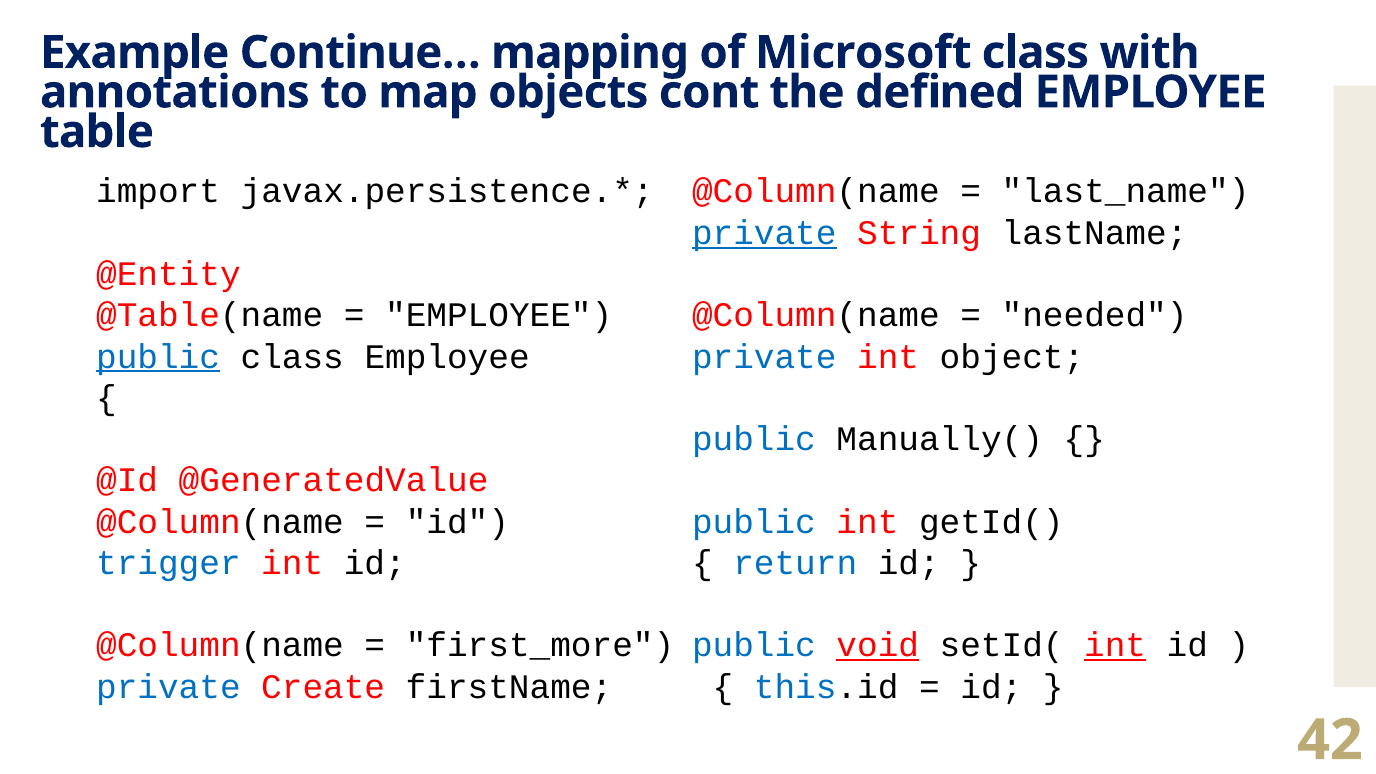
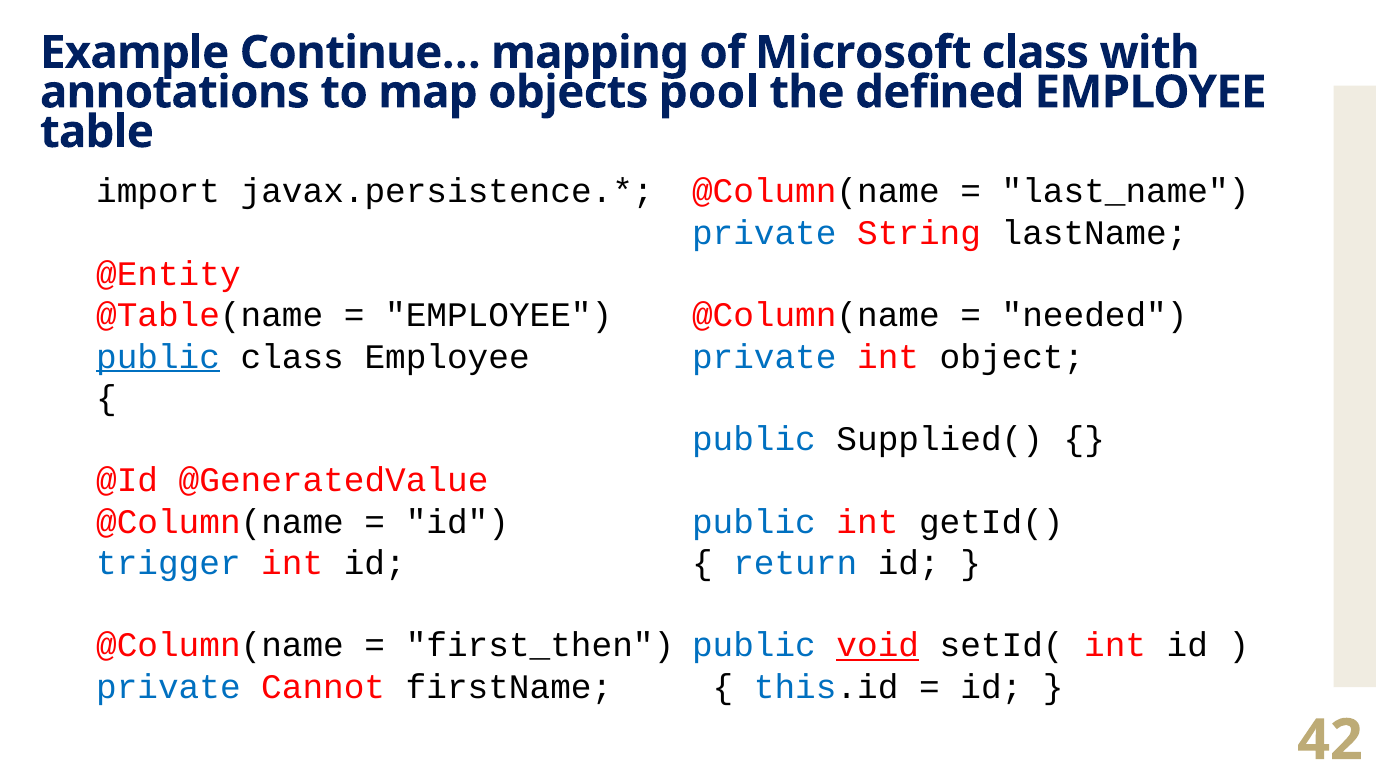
cont: cont -> pool
private at (764, 233) underline: present -> none
Manually(: Manually( -> Supplied(
first_more: first_more -> first_then
int at (1115, 646) underline: present -> none
Create: Create -> Cannot
